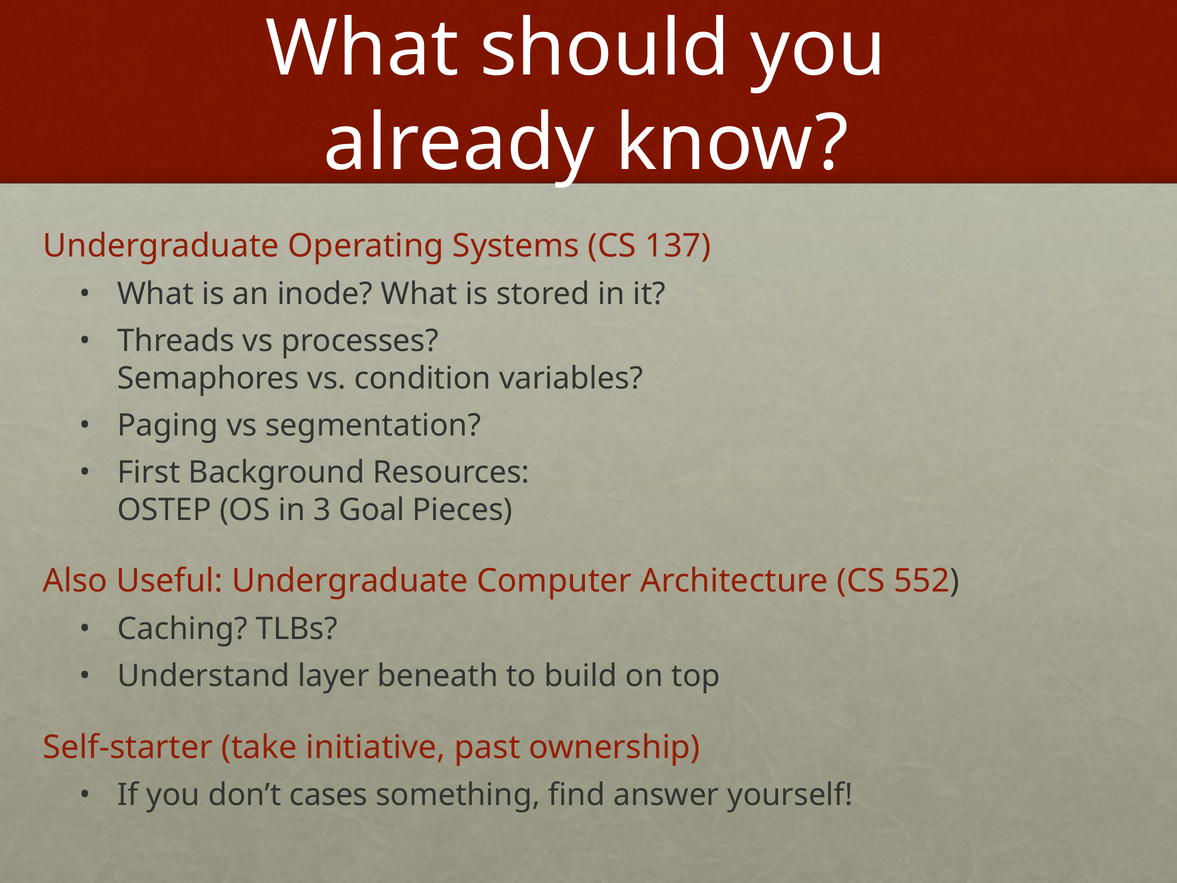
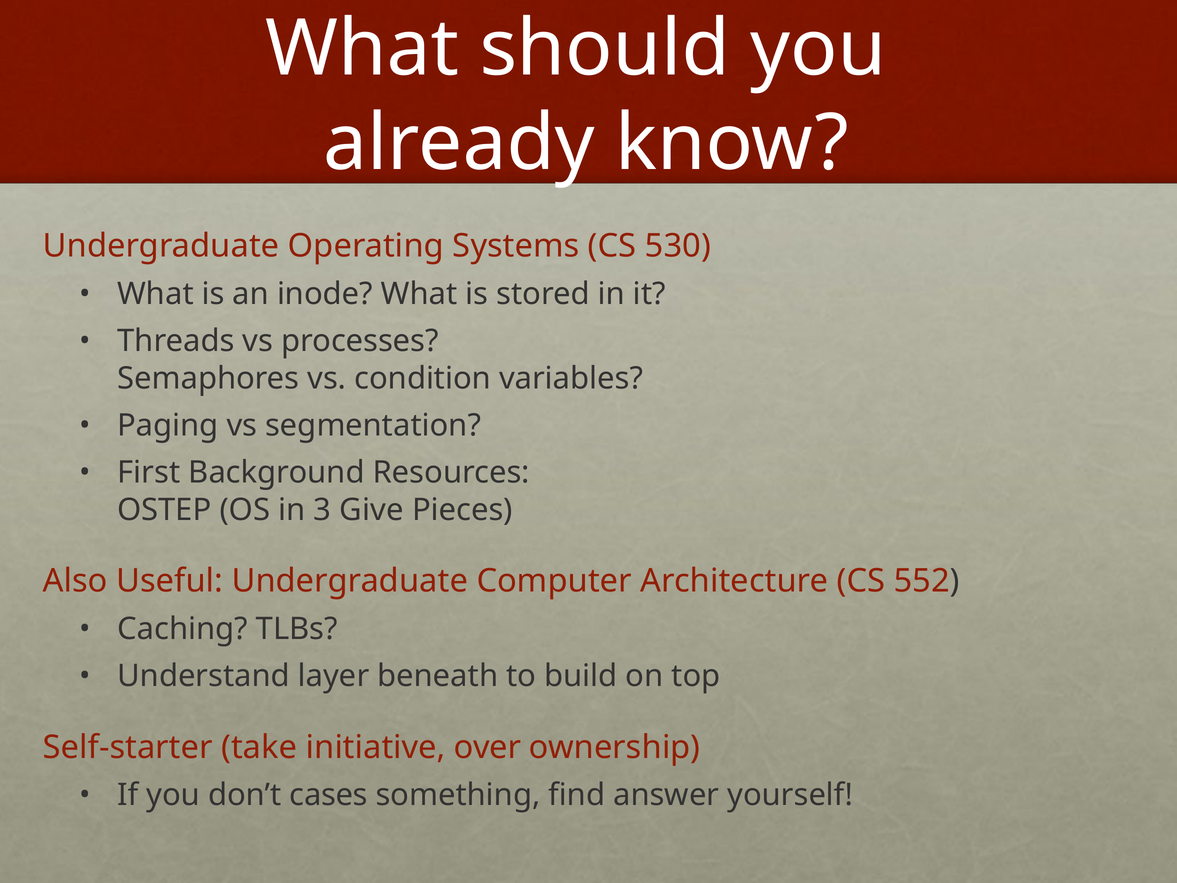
137: 137 -> 530
Goal: Goal -> Give
past: past -> over
